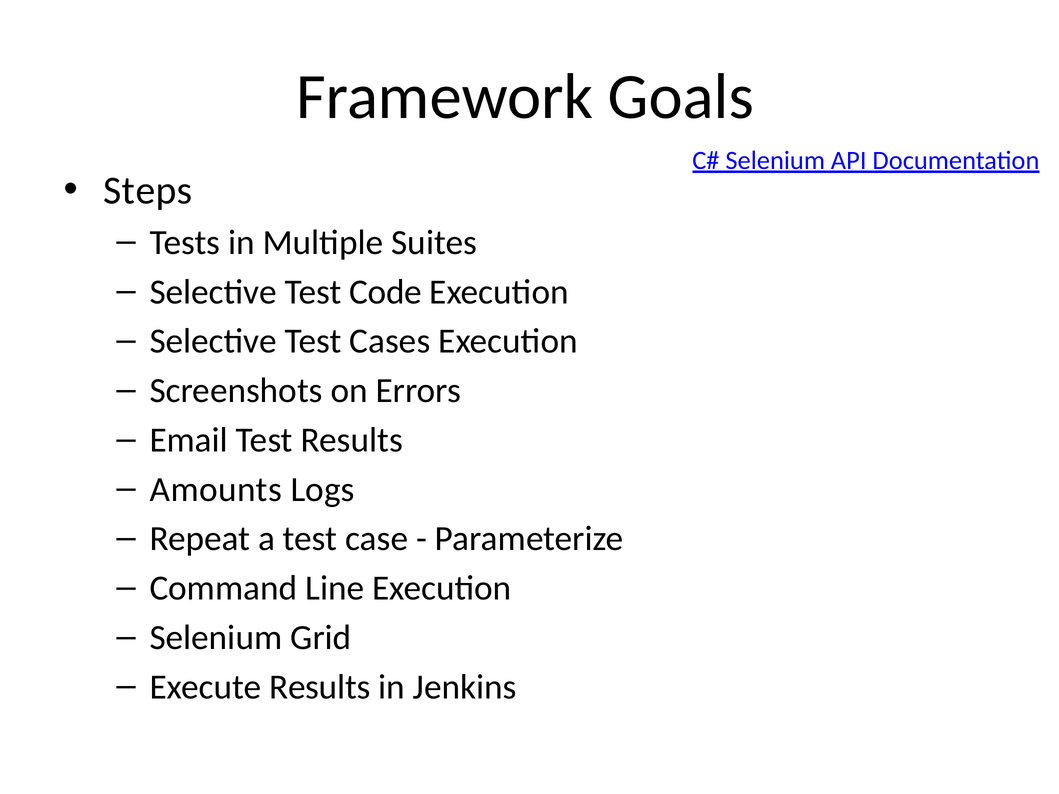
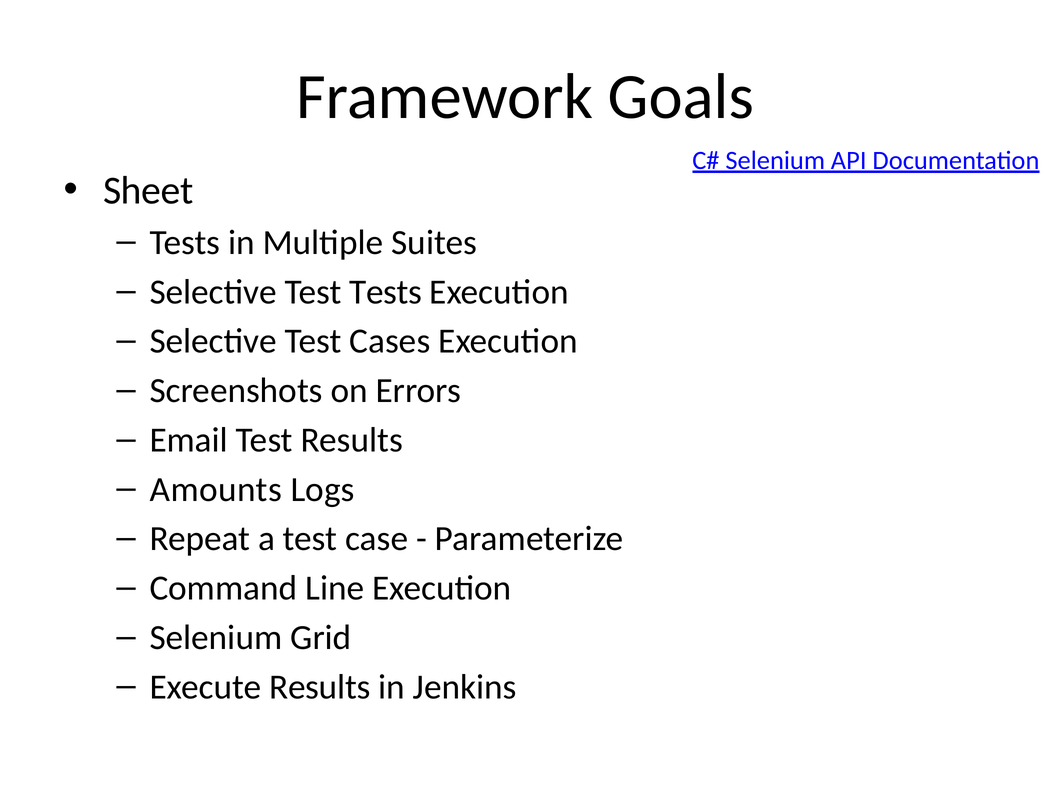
Steps: Steps -> Sheet
Test Code: Code -> Tests
